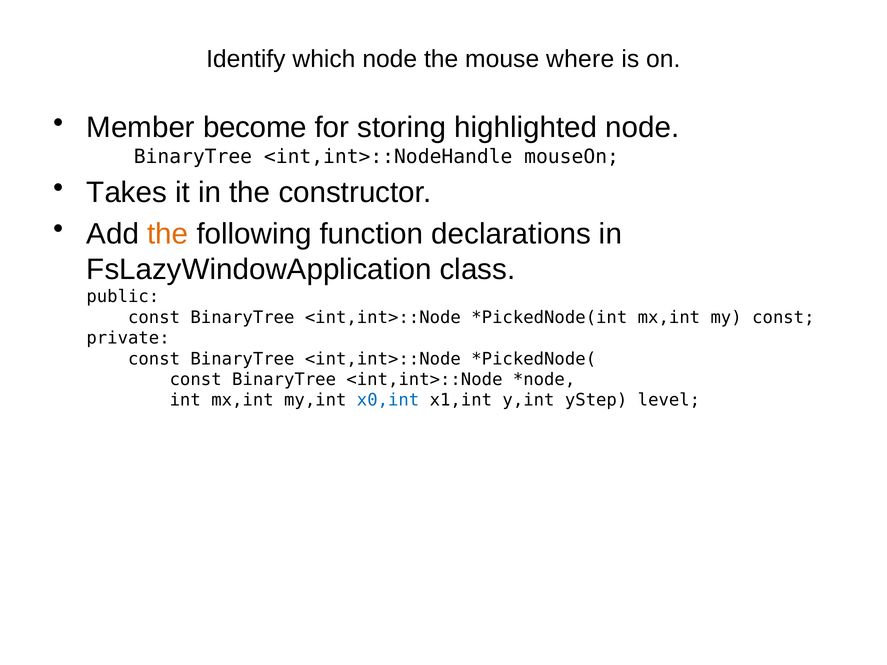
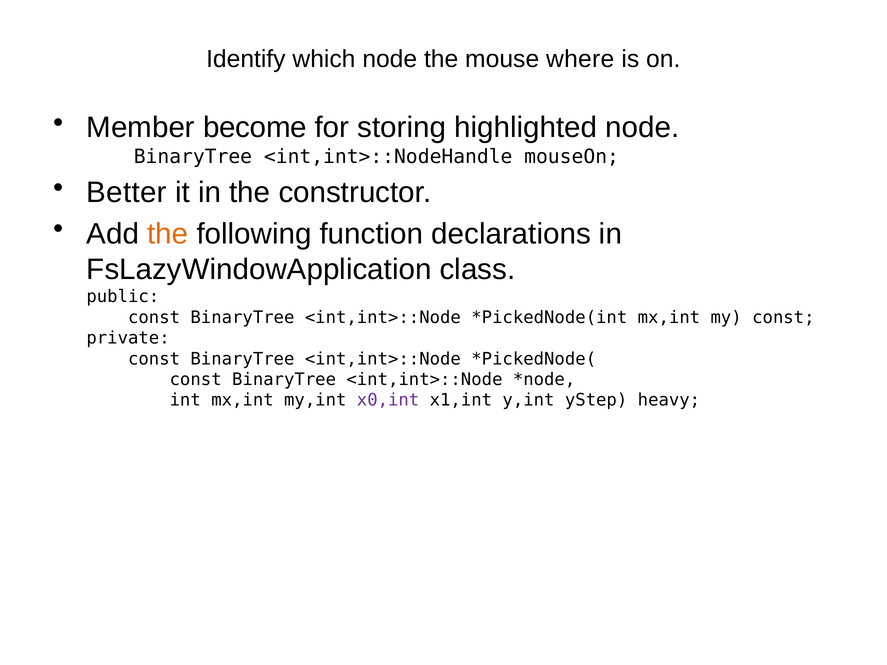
Takes: Takes -> Better
x0,int colour: blue -> purple
level: level -> heavy
